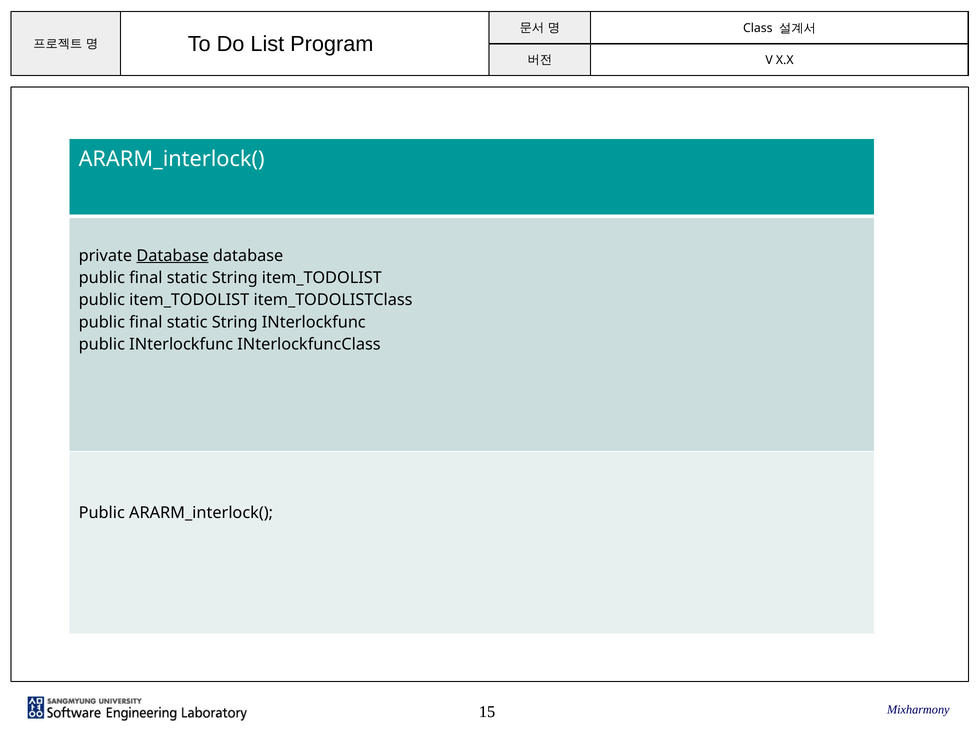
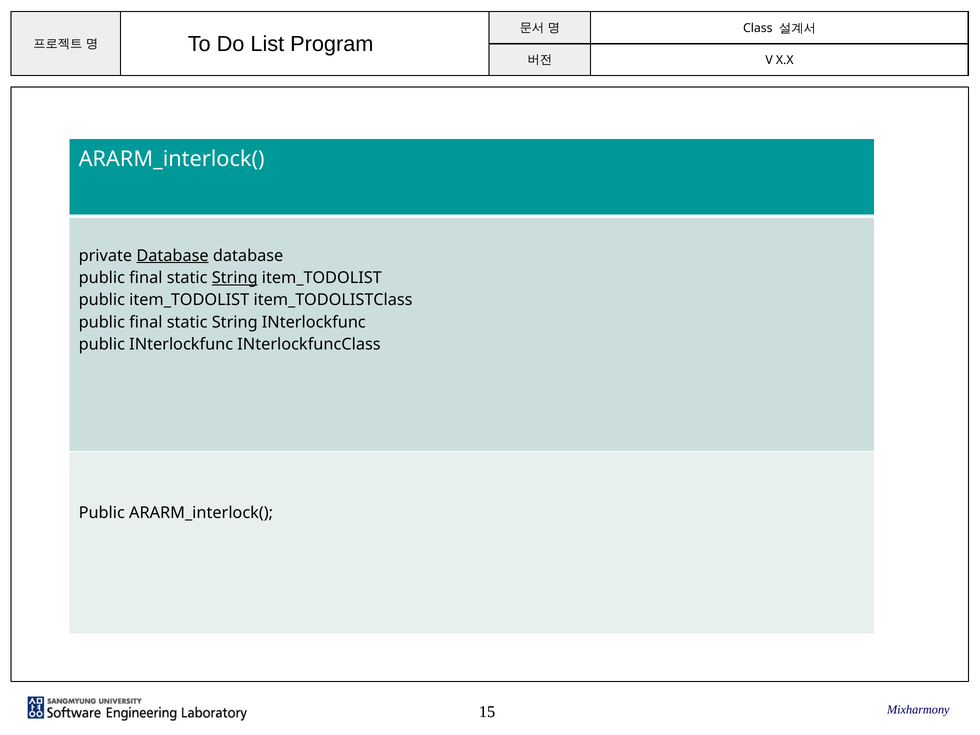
String at (235, 278) underline: none -> present
